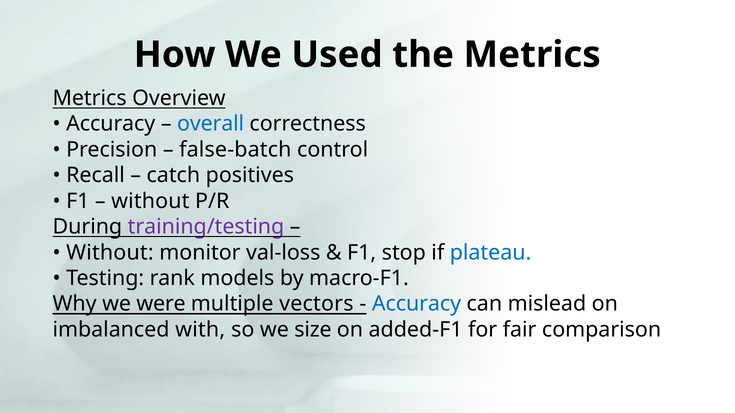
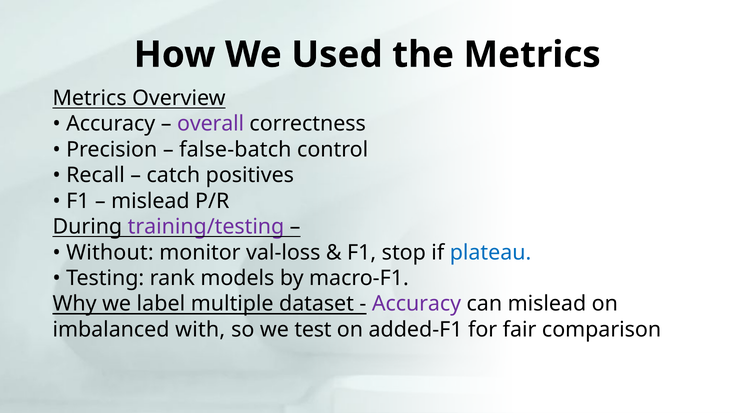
overall colour: blue -> purple
without at (150, 201): without -> mislead
were: were -> label
vectors: vectors -> dataset
Accuracy at (417, 304) colour: blue -> purple
size: size -> test
